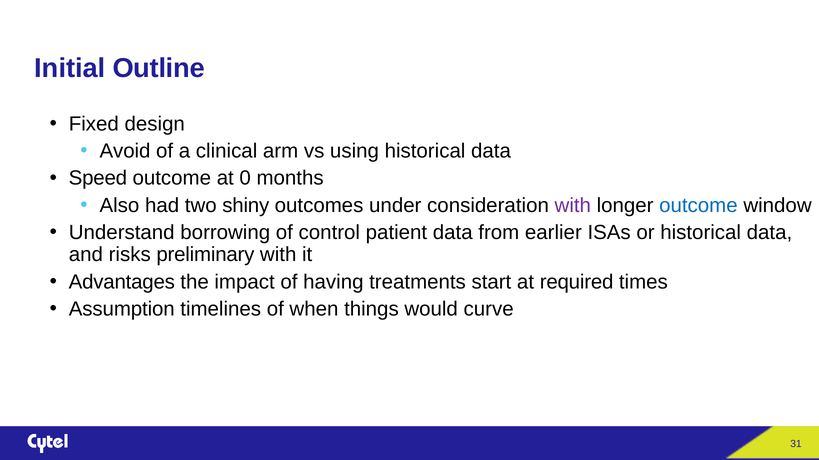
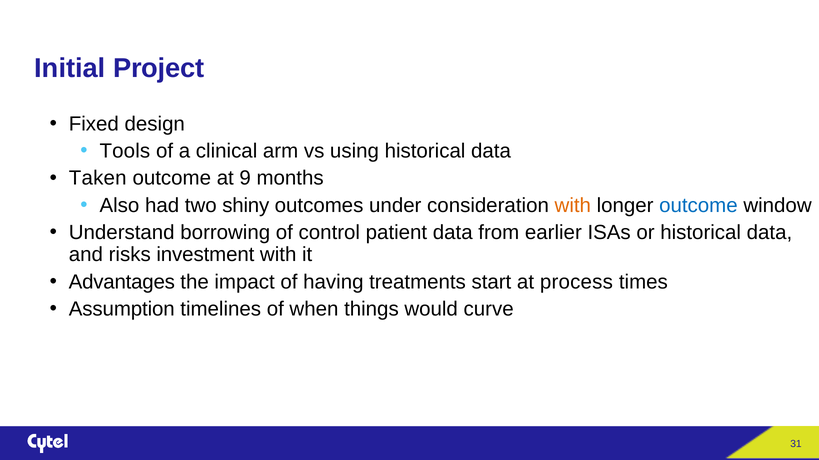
Outline: Outline -> Project
Avoid: Avoid -> Tools
Speed: Speed -> Taken
0: 0 -> 9
with at (573, 206) colour: purple -> orange
preliminary: preliminary -> investment
required: required -> process
